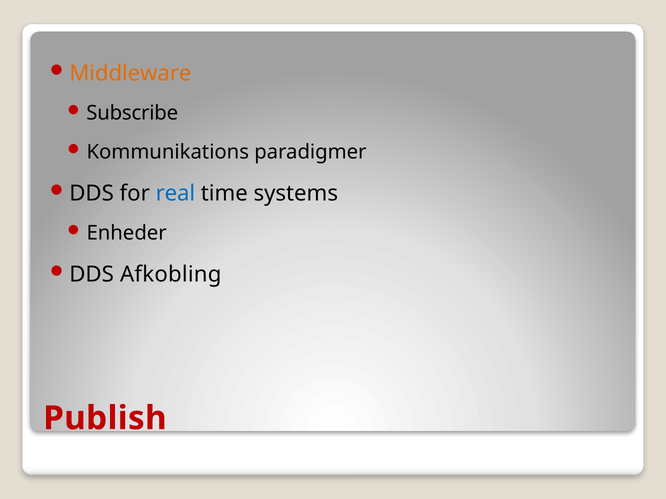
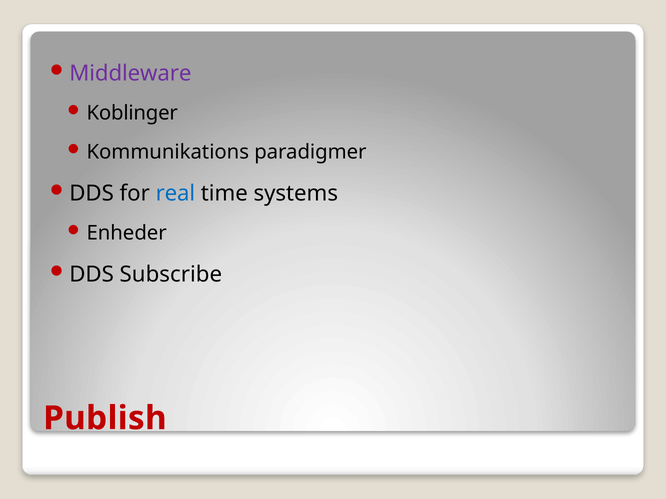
Middleware colour: orange -> purple
Subscribe: Subscribe -> Koblinger
Afkobling: Afkobling -> Subscribe
